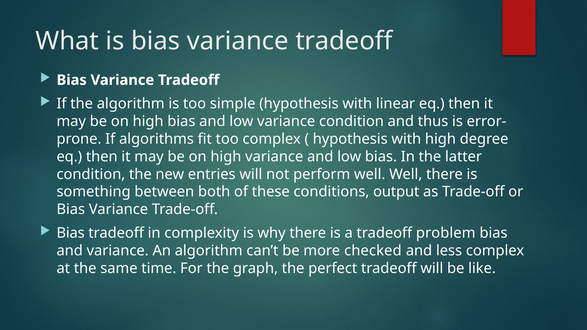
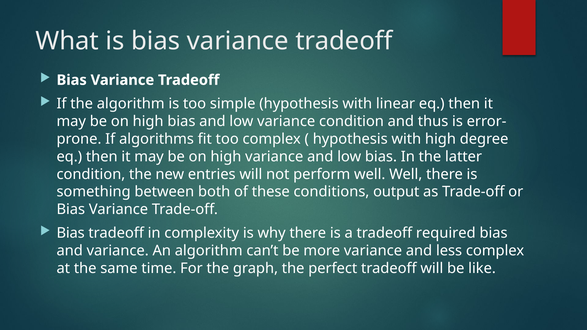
problem: problem -> required
more checked: checked -> variance
